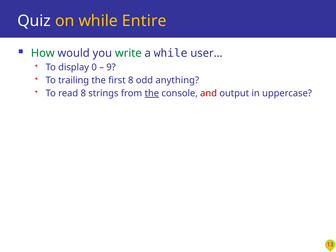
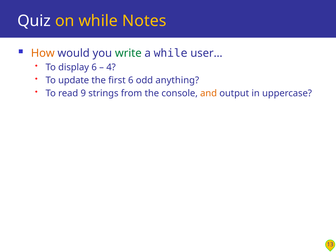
Entire: Entire -> Notes
How colour: green -> orange
display 0: 0 -> 6
9: 9 -> 4
trailing: trailing -> update
first 8: 8 -> 6
read 8: 8 -> 9
the at (152, 93) underline: present -> none
and colour: red -> orange
